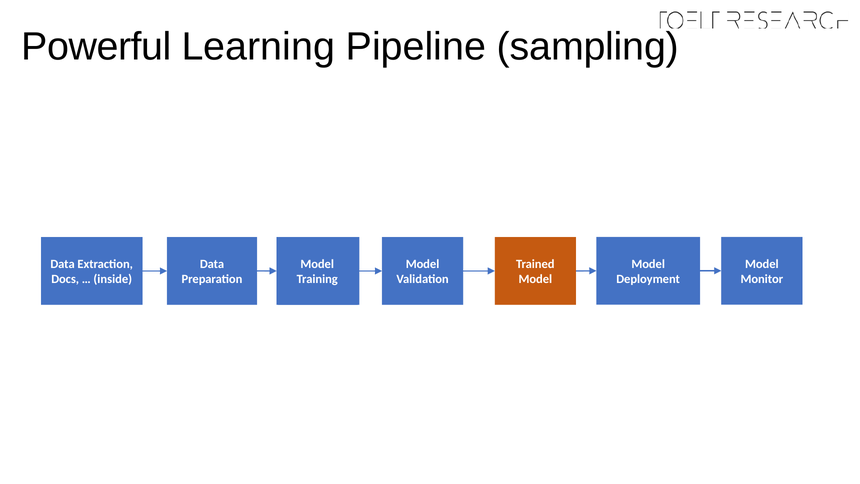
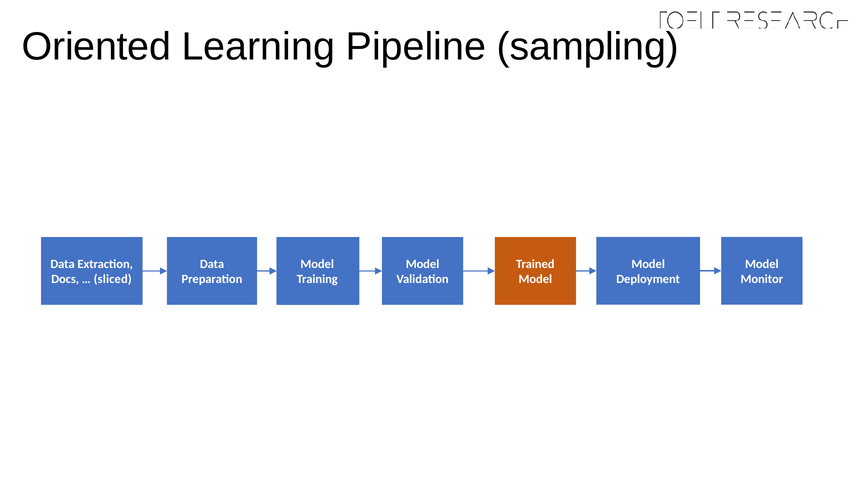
Powerful: Powerful -> Oriented
inside: inside -> sliced
